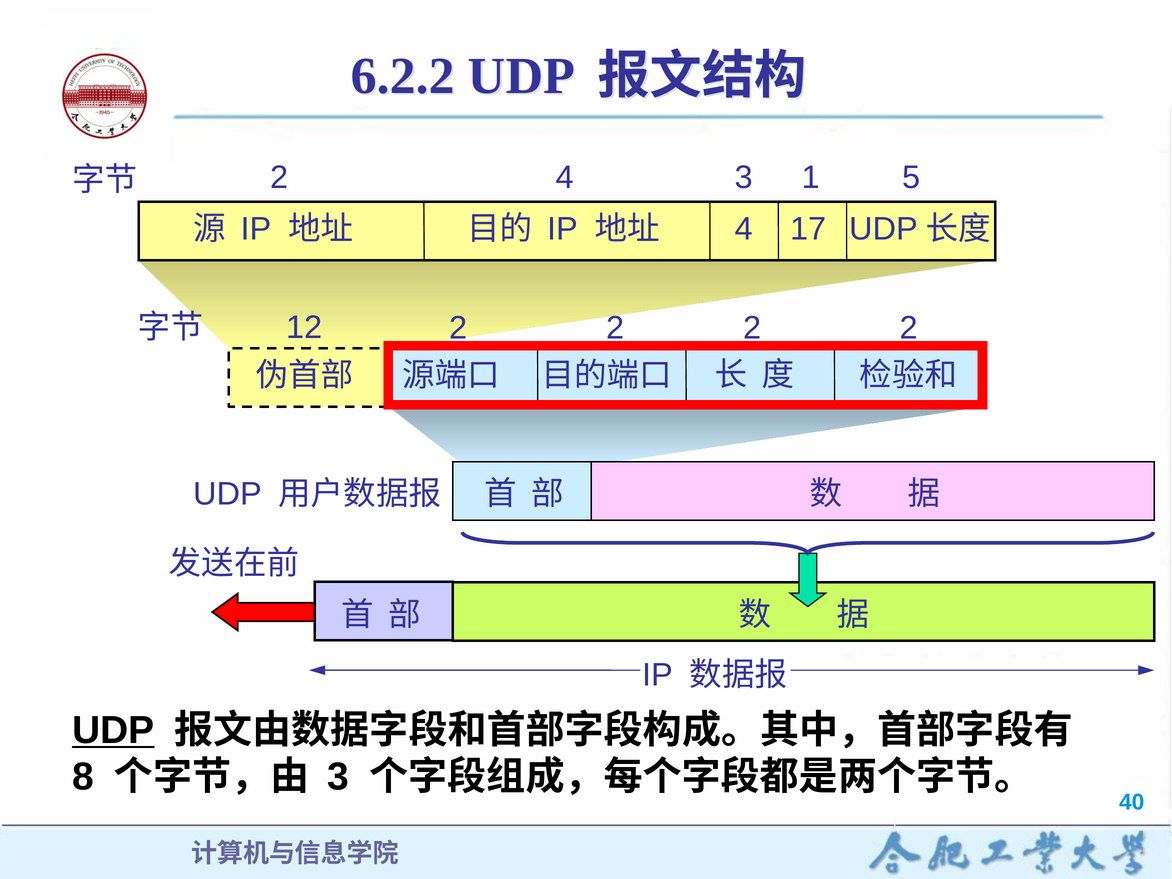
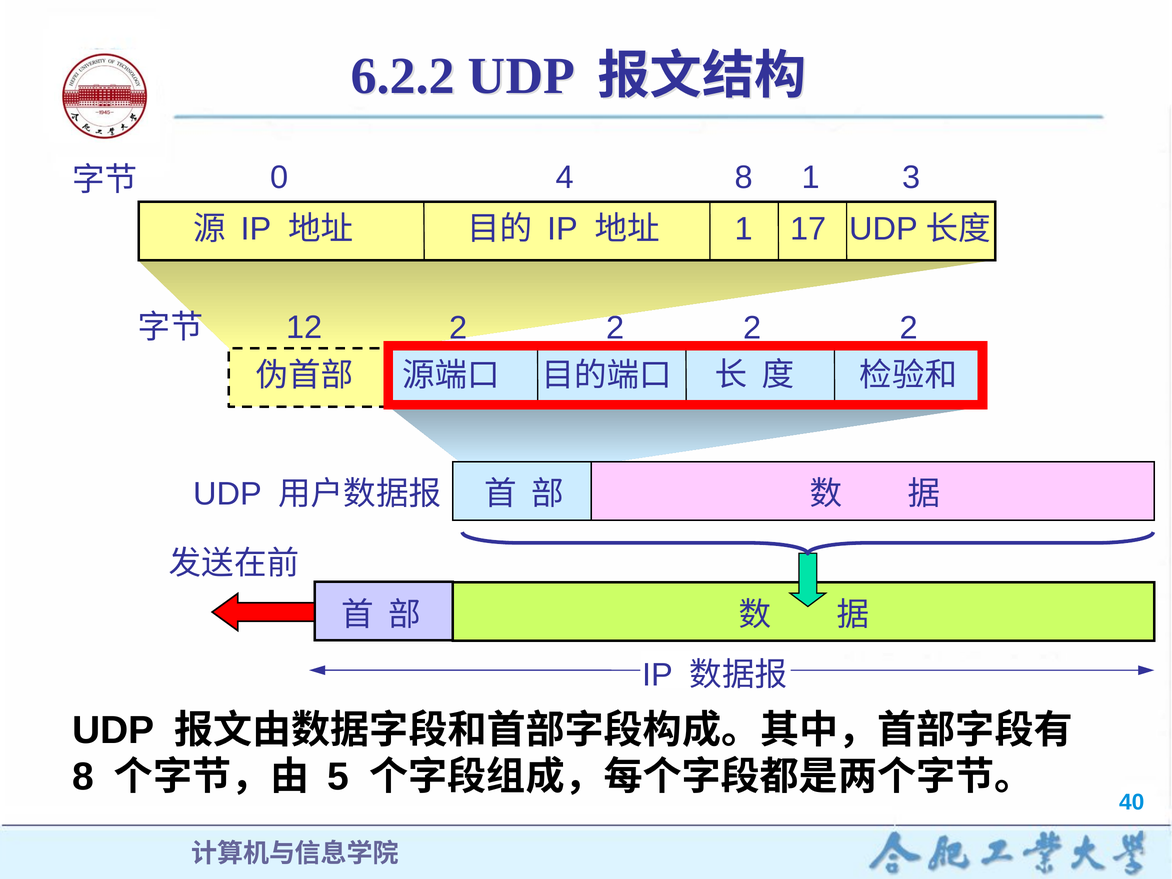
2 at (280, 177): 2 -> 0
4 3: 3 -> 8
5: 5 -> 3
4 at (744, 229): 4 -> 1
UDP at (113, 730) underline: present -> none
3 at (338, 777): 3 -> 5
